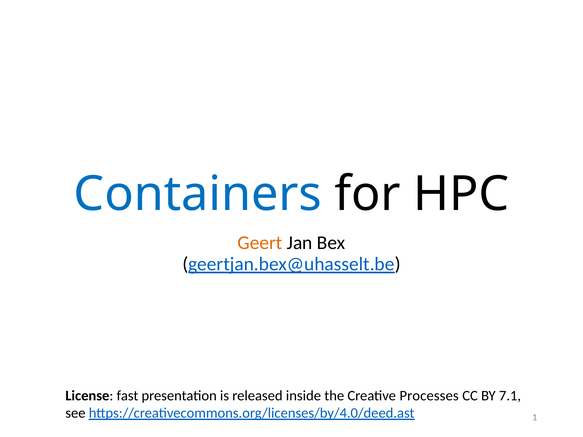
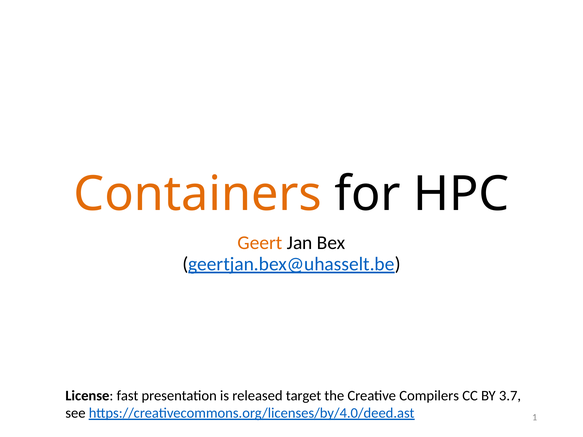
Containers colour: blue -> orange
inside: inside -> target
Processes: Processes -> Compilers
7.1: 7.1 -> 3.7
